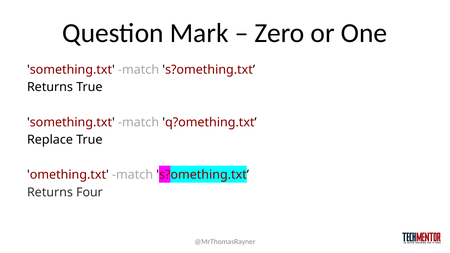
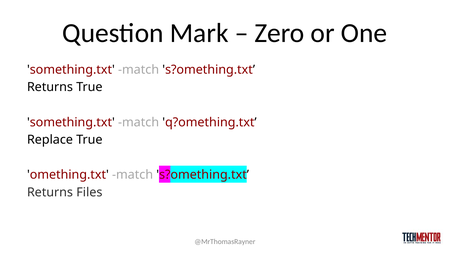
Four: Four -> Files
